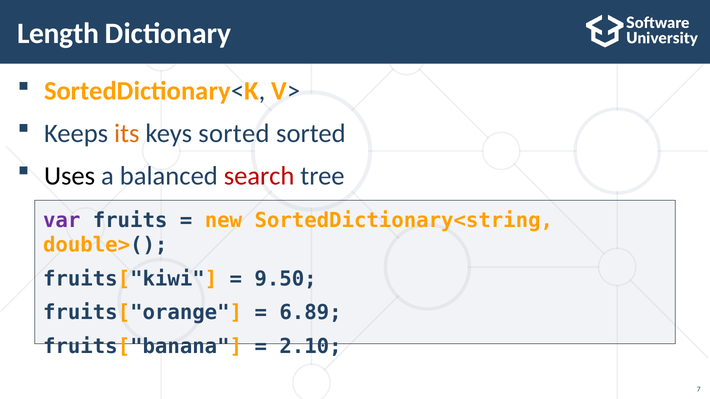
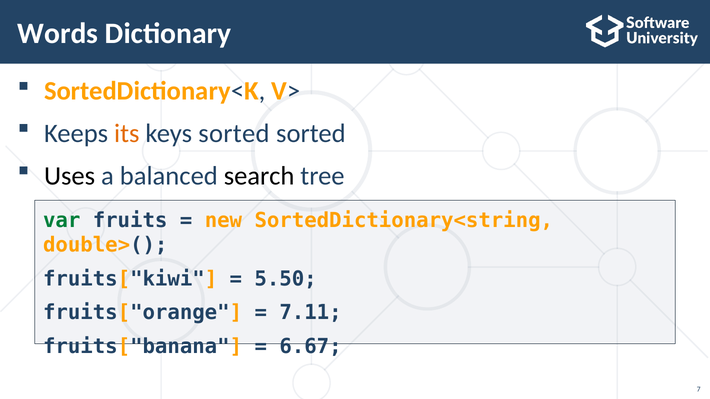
Length: Length -> Words
search colour: red -> black
var colour: purple -> green
9.50: 9.50 -> 5.50
6.89: 6.89 -> 7.11
2.10: 2.10 -> 6.67
